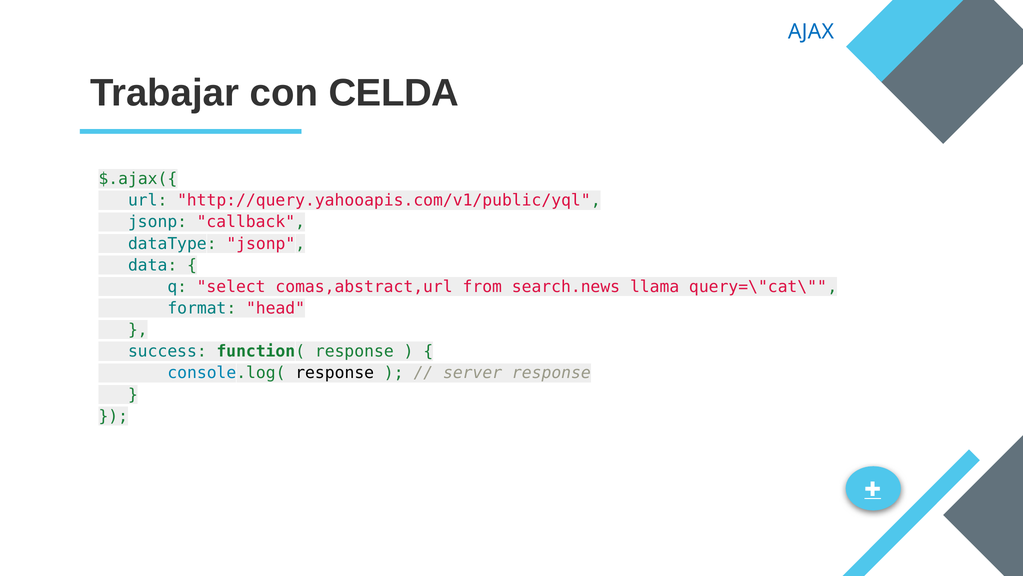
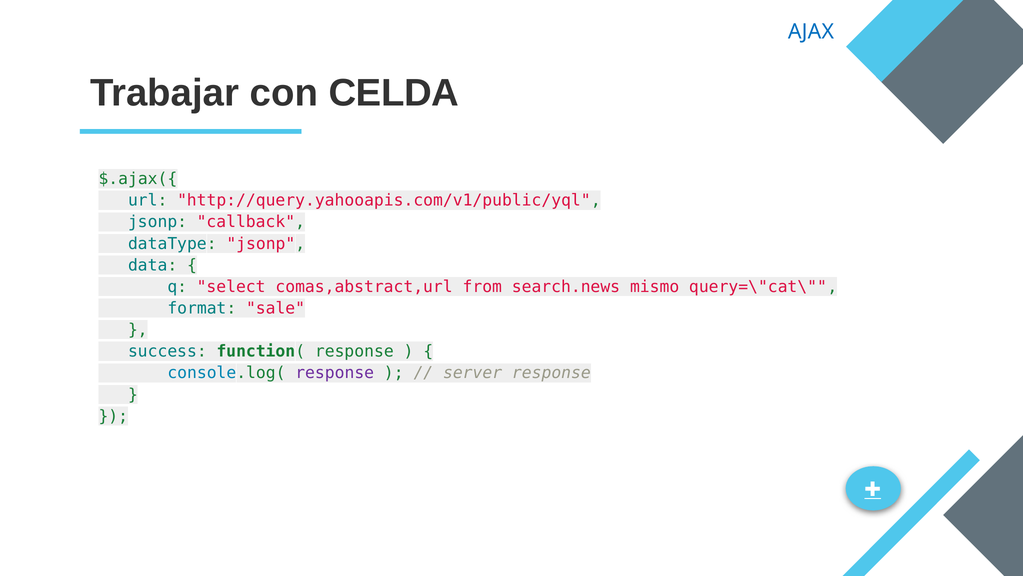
llama: llama -> mismo
head: head -> sale
response at (335, 373) colour: black -> purple
